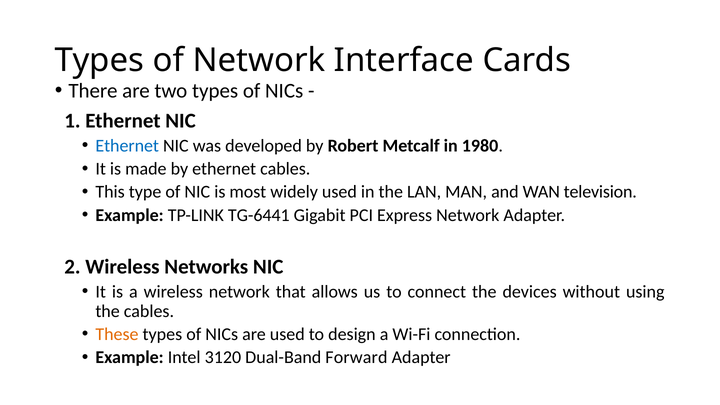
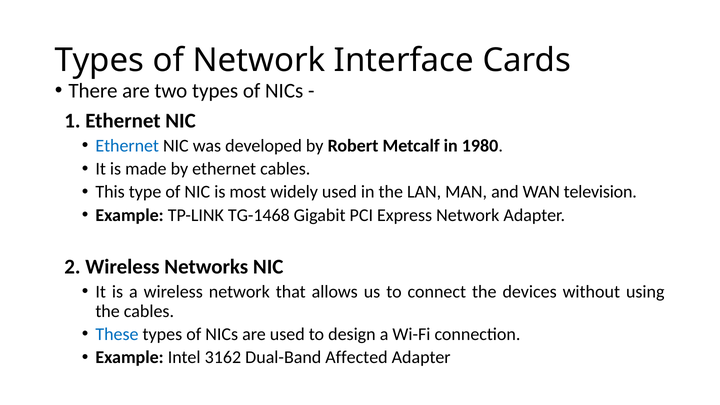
TG-6441: TG-6441 -> TG-1468
These colour: orange -> blue
3120: 3120 -> 3162
Forward: Forward -> Affected
